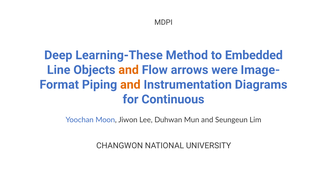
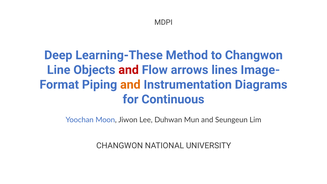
to Embedded: Embedded -> Changwon
and at (129, 70) colour: orange -> red
were: were -> lines
